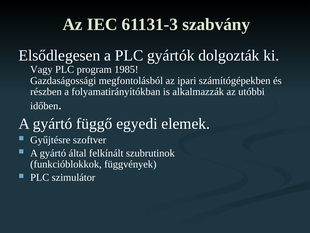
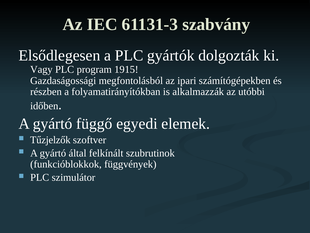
1985: 1985 -> 1915
Gyűjtésre: Gyűjtésre -> Tűzjelzők
